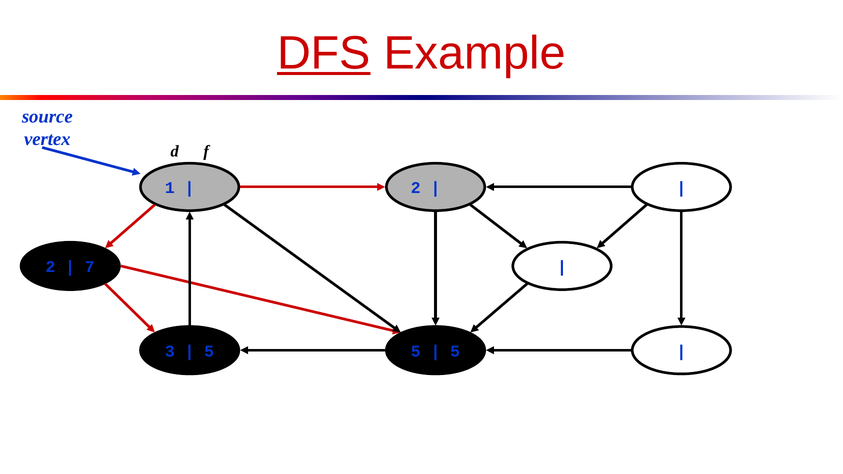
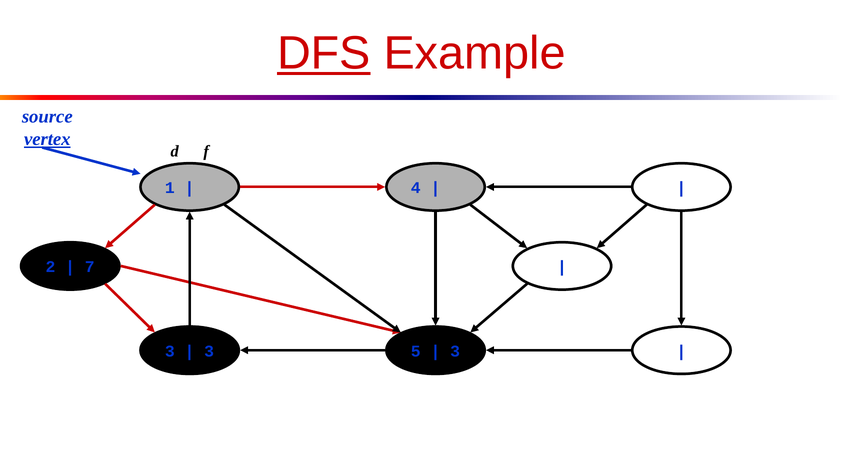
vertex underline: none -> present
2 at (416, 188): 2 -> 4
5 at (209, 352): 5 -> 3
5 at (455, 352): 5 -> 3
